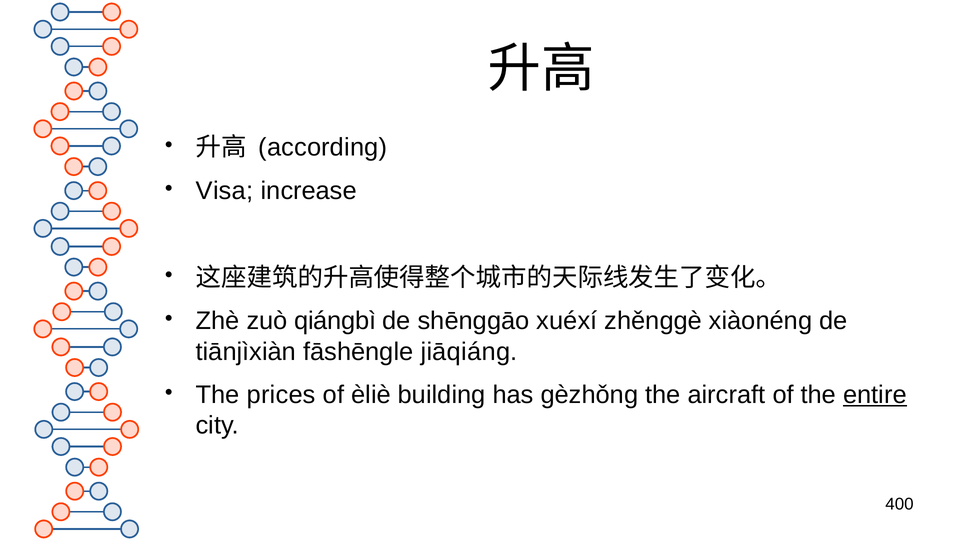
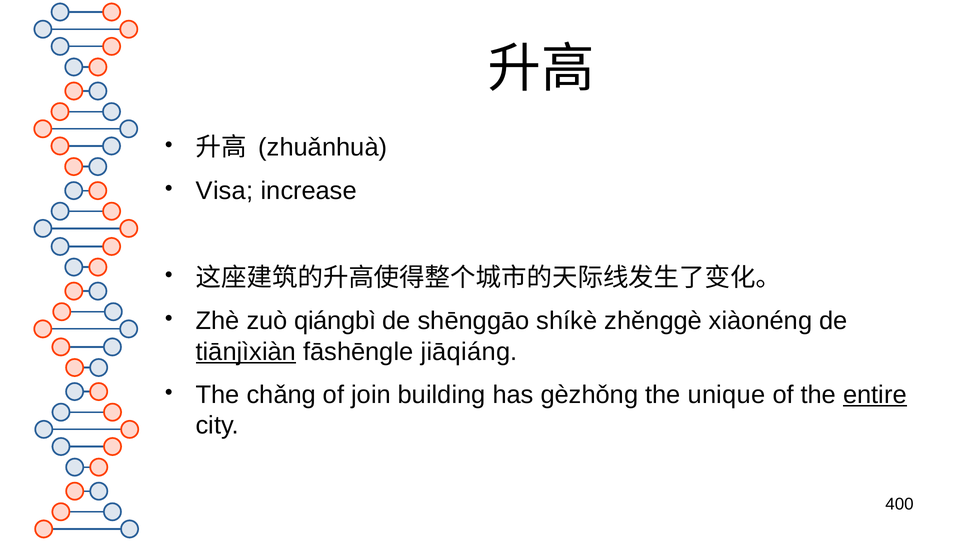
according: according -> zhuǎnhuà
xuéxí: xuéxí -> shíkè
tiānjìxiàn underline: none -> present
prices: prices -> chǎng
èliè: èliè -> join
aircraft: aircraft -> unique
